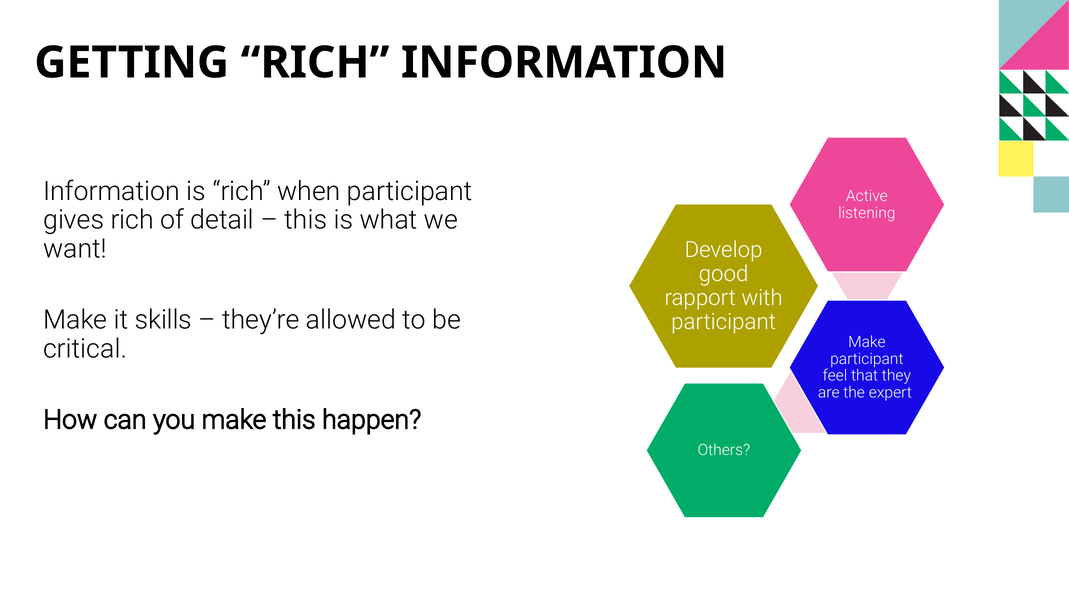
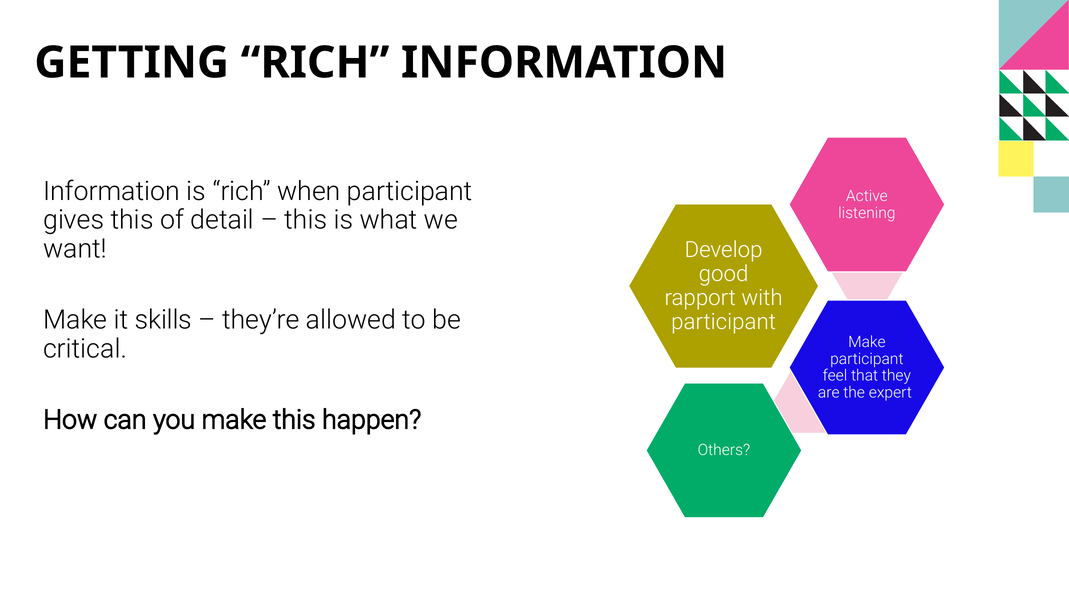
gives rich: rich -> this
